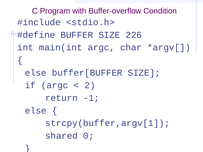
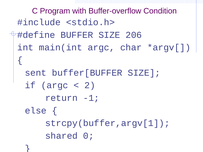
226: 226 -> 206
else at (36, 73): else -> sent
